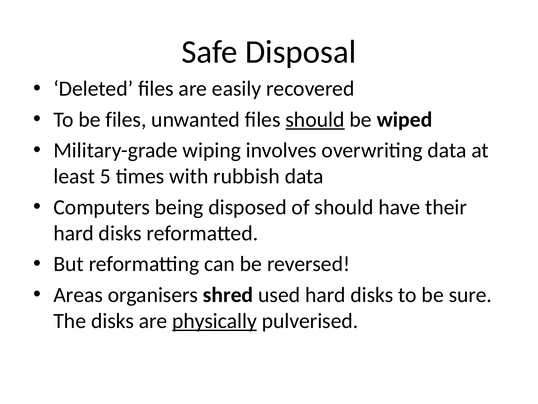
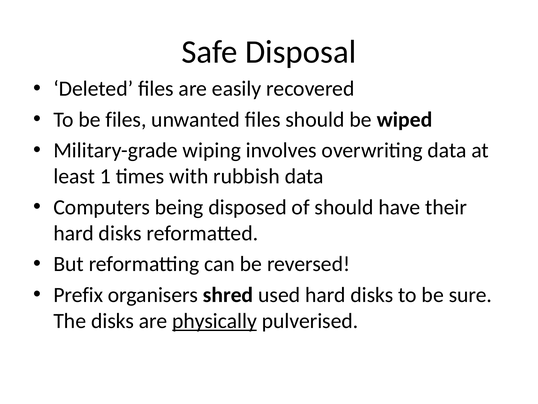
should at (315, 119) underline: present -> none
5: 5 -> 1
Areas: Areas -> Prefix
